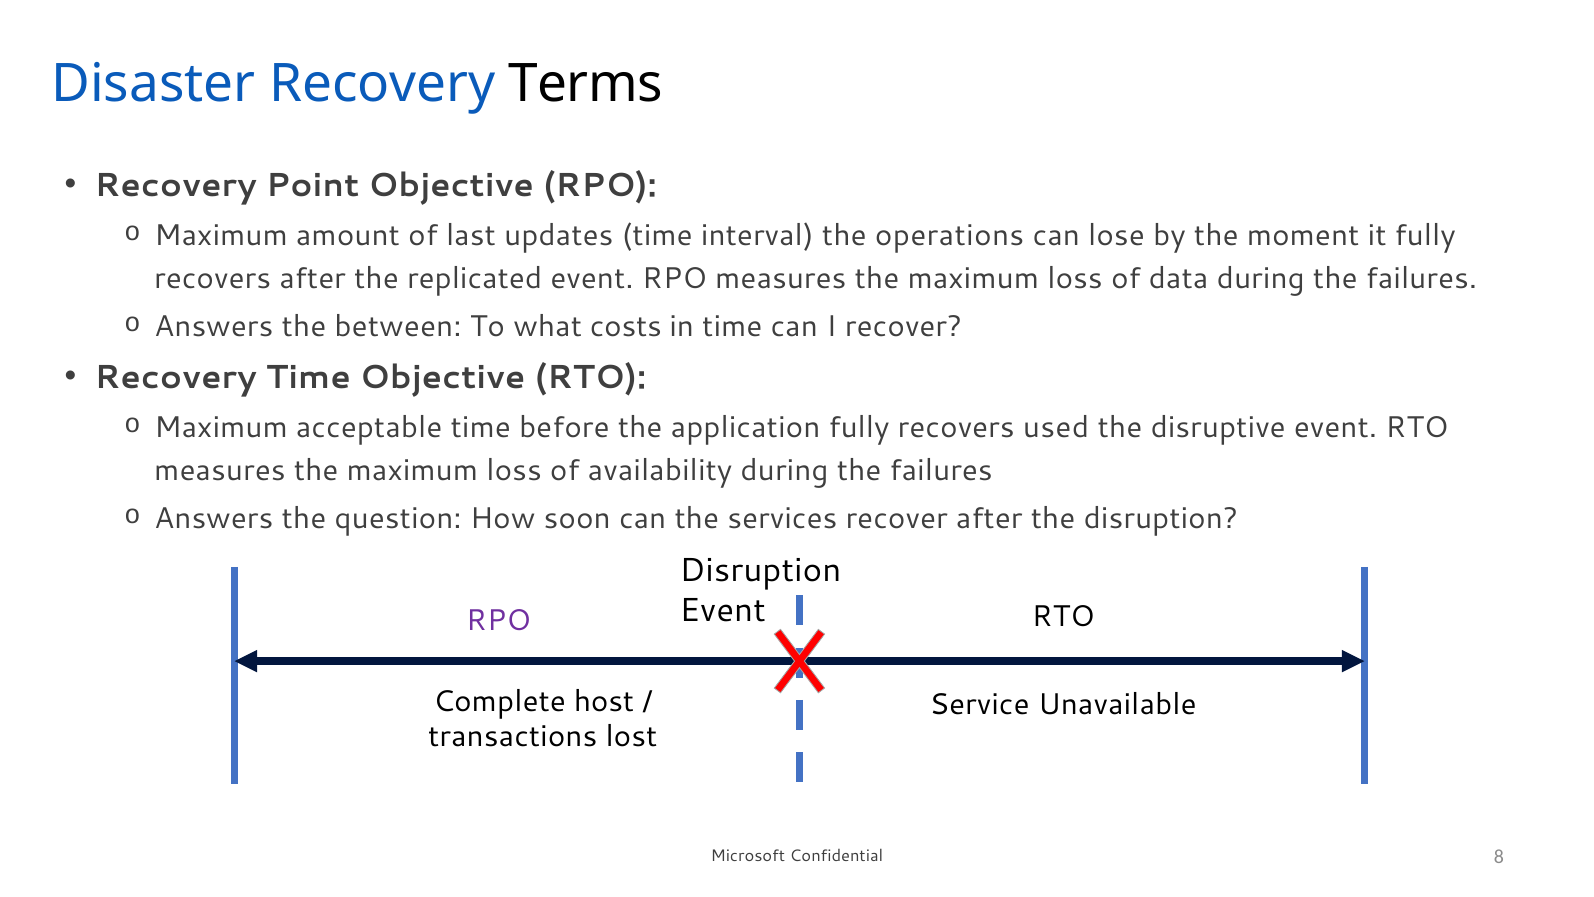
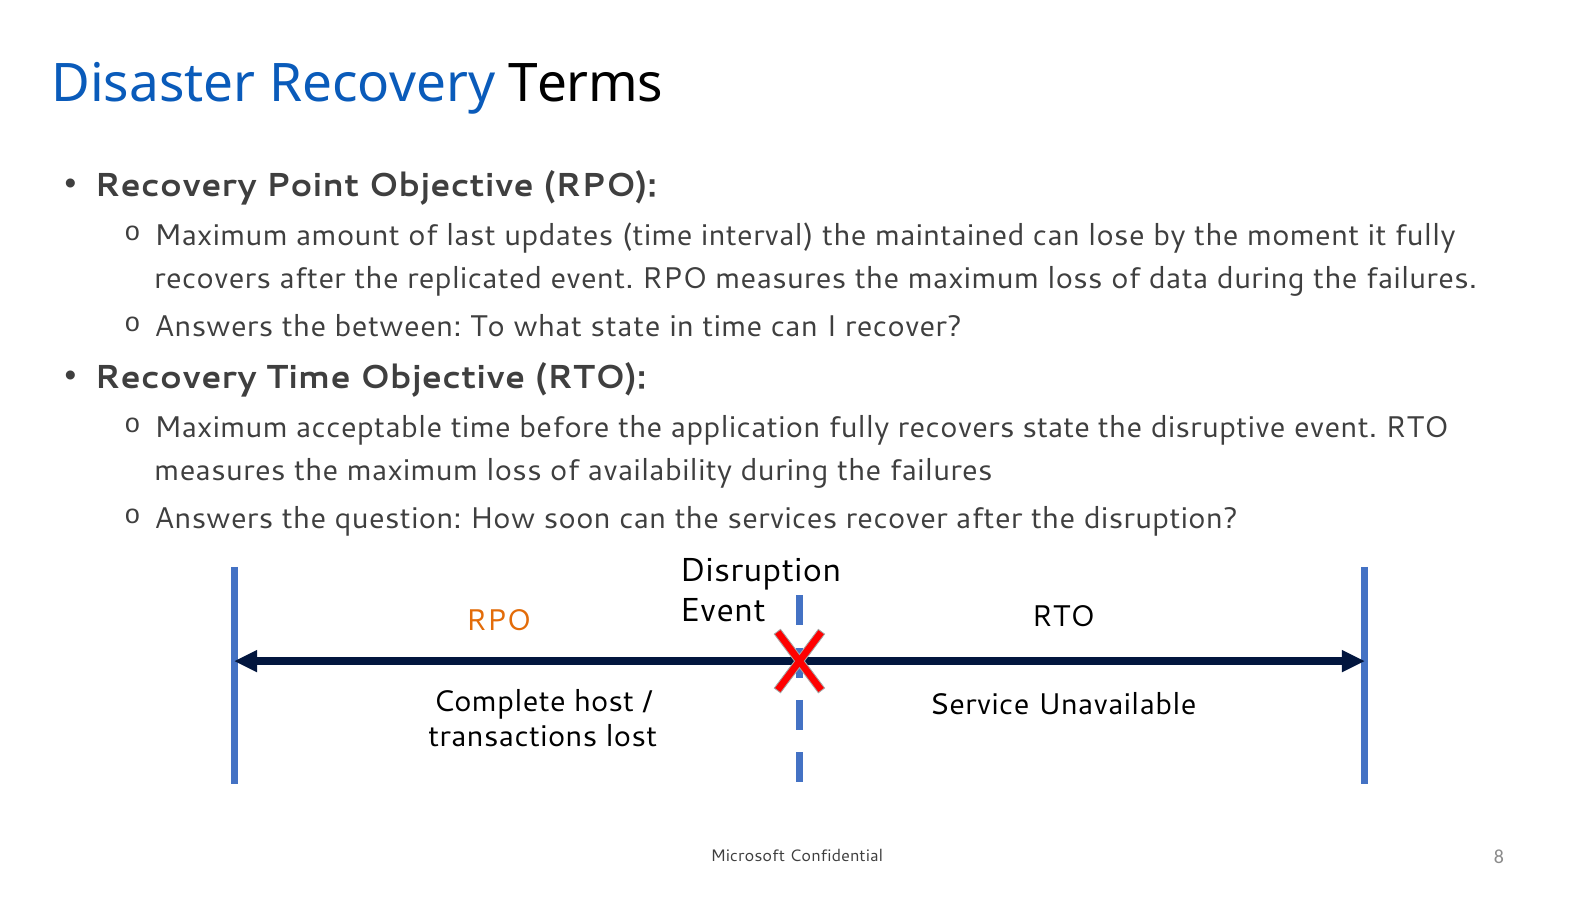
operations: operations -> maintained
what costs: costs -> state
recovers used: used -> state
RPO at (498, 621) colour: purple -> orange
